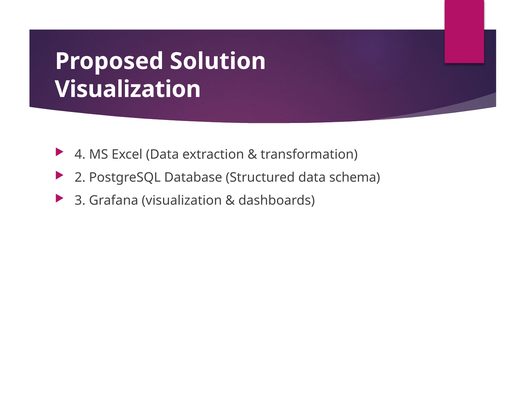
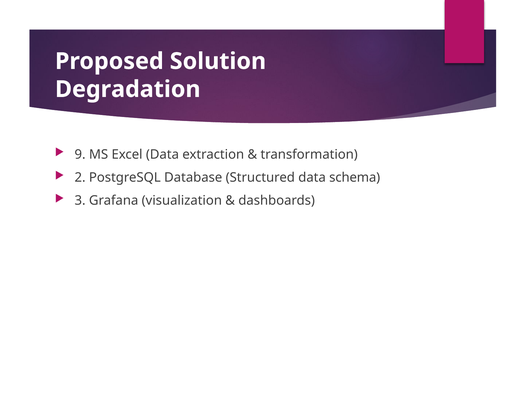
Visualization at (128, 89): Visualization -> Degradation
4: 4 -> 9
